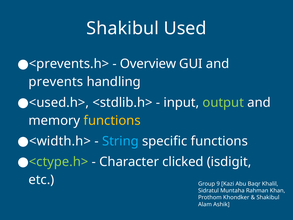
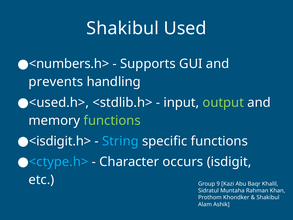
<prevents.h>: <prevents.h> -> <numbers.h>
Overview: Overview -> Supports
functions at (112, 120) colour: yellow -> light green
<width.h>: <width.h> -> <isdigit.h>
<ctype.h> colour: light green -> light blue
clicked: clicked -> occurs
